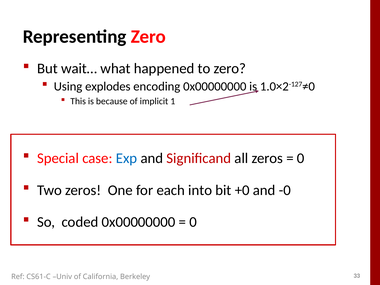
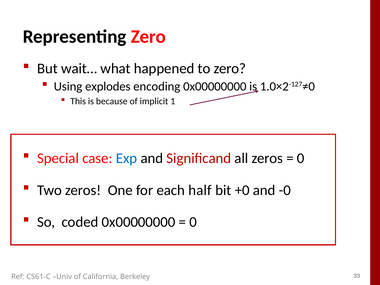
into: into -> half
